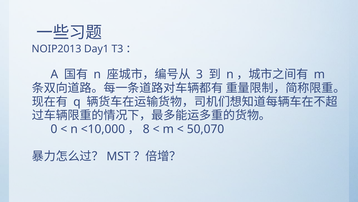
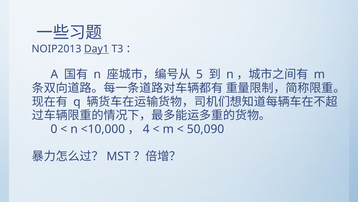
Day1 underline: none -> present
3: 3 -> 5
8: 8 -> 4
50,070: 50,070 -> 50,090
